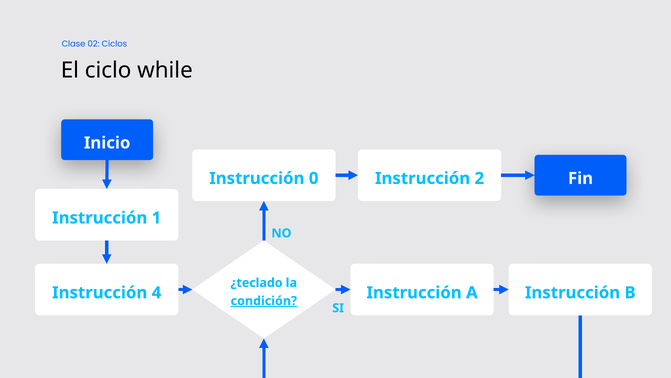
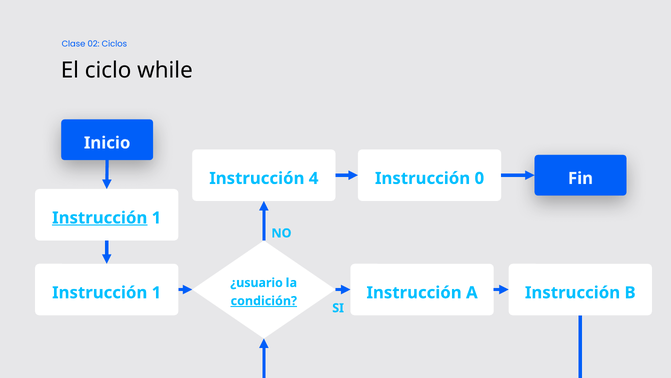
0: 0 -> 4
2: 2 -> 0
Instrucción at (100, 218) underline: none -> present
¿teclado: ¿teclado -> ¿usuario
4 at (156, 292): 4 -> 1
